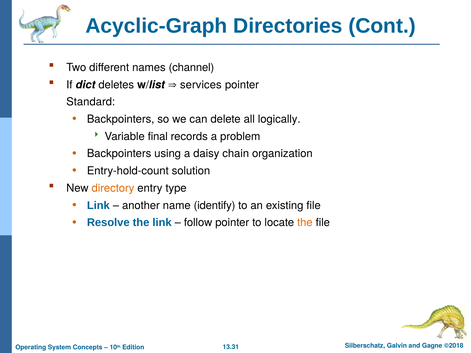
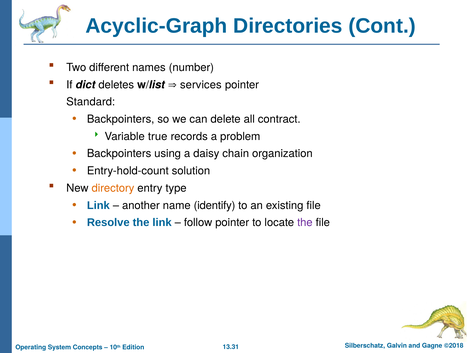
channel: channel -> number
logically: logically -> contract
final: final -> true
the at (305, 223) colour: orange -> purple
